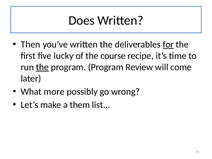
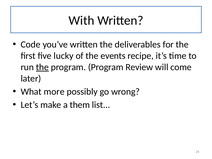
Does: Does -> With
Then: Then -> Code
for underline: present -> none
course: course -> events
